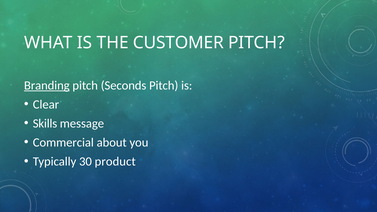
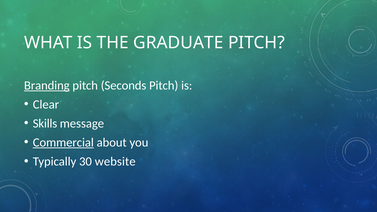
CUSTOMER: CUSTOMER -> GRADUATE
Commercial underline: none -> present
product: product -> website
